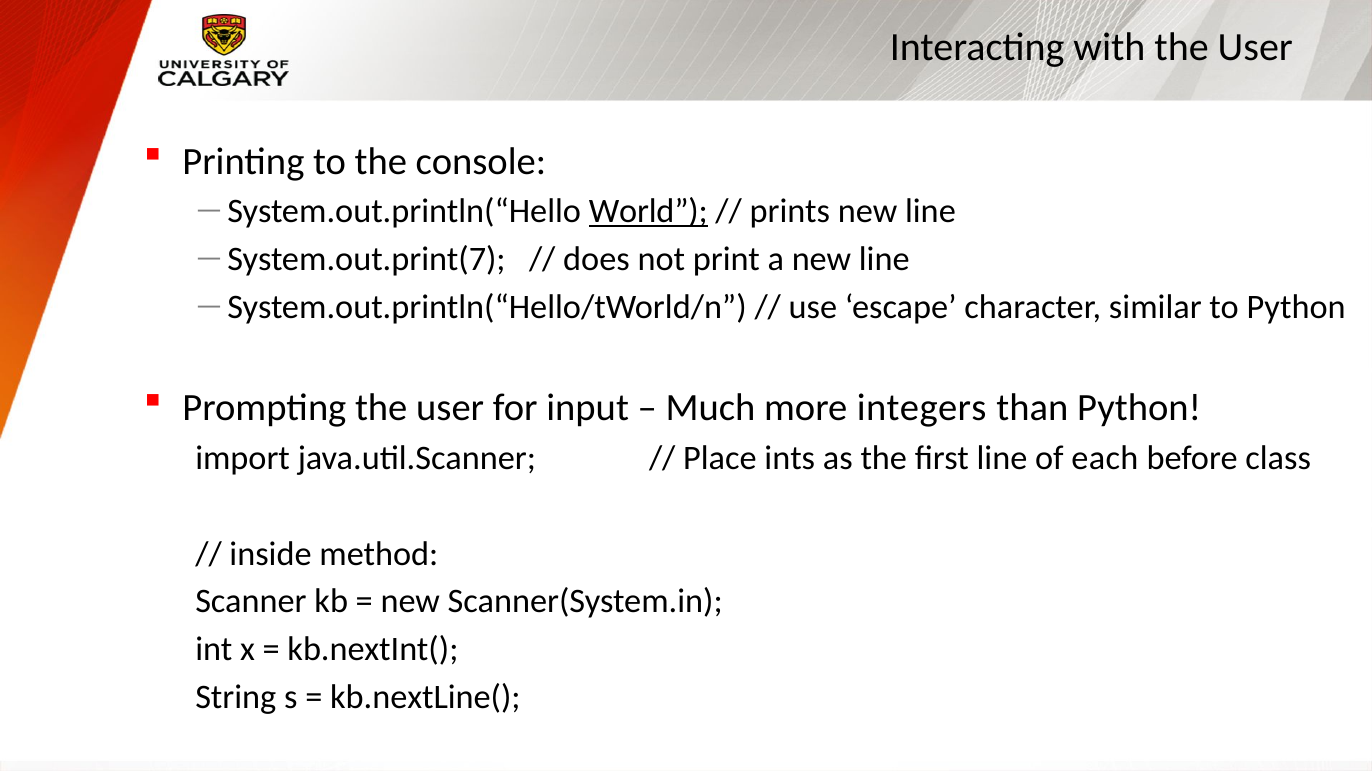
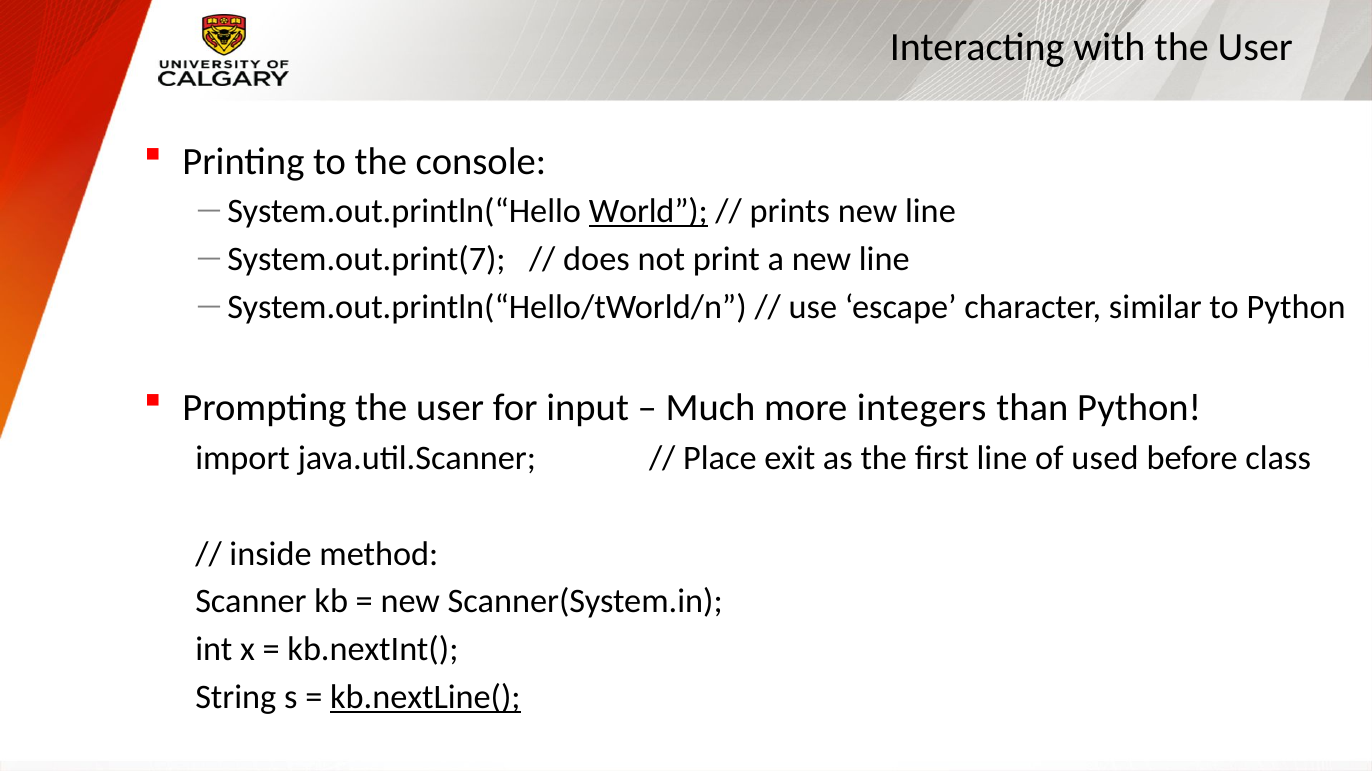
ints: ints -> exit
each: each -> used
kb.nextLine( underline: none -> present
